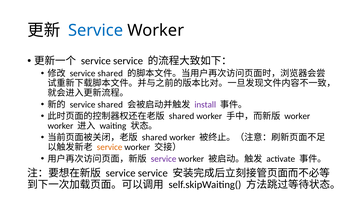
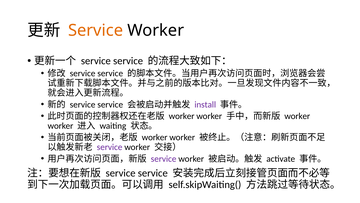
Service at (96, 30) colour: blue -> orange
shared at (110, 73): shared -> service
shared at (110, 104): shared -> service
shared at (182, 116): shared -> worker
shared at (155, 137): shared -> worker
service at (110, 147) colour: orange -> purple
